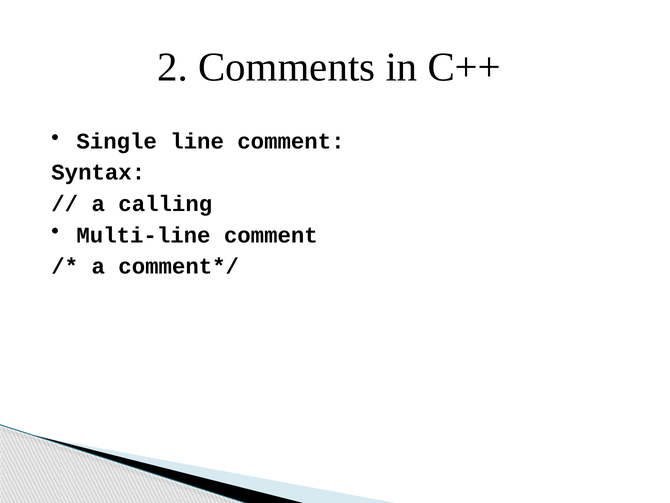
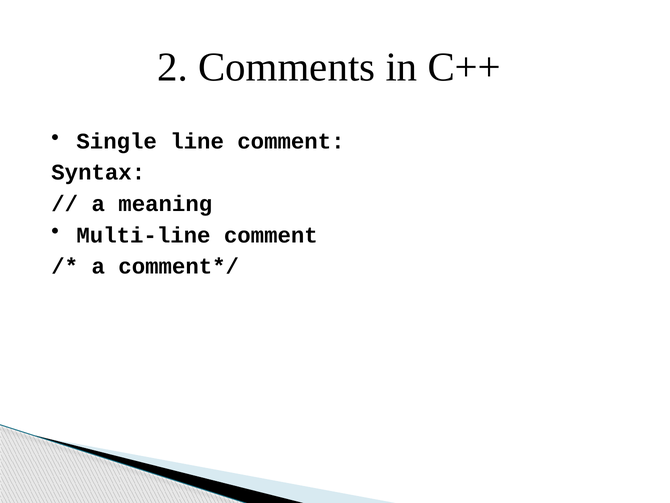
calling: calling -> meaning
